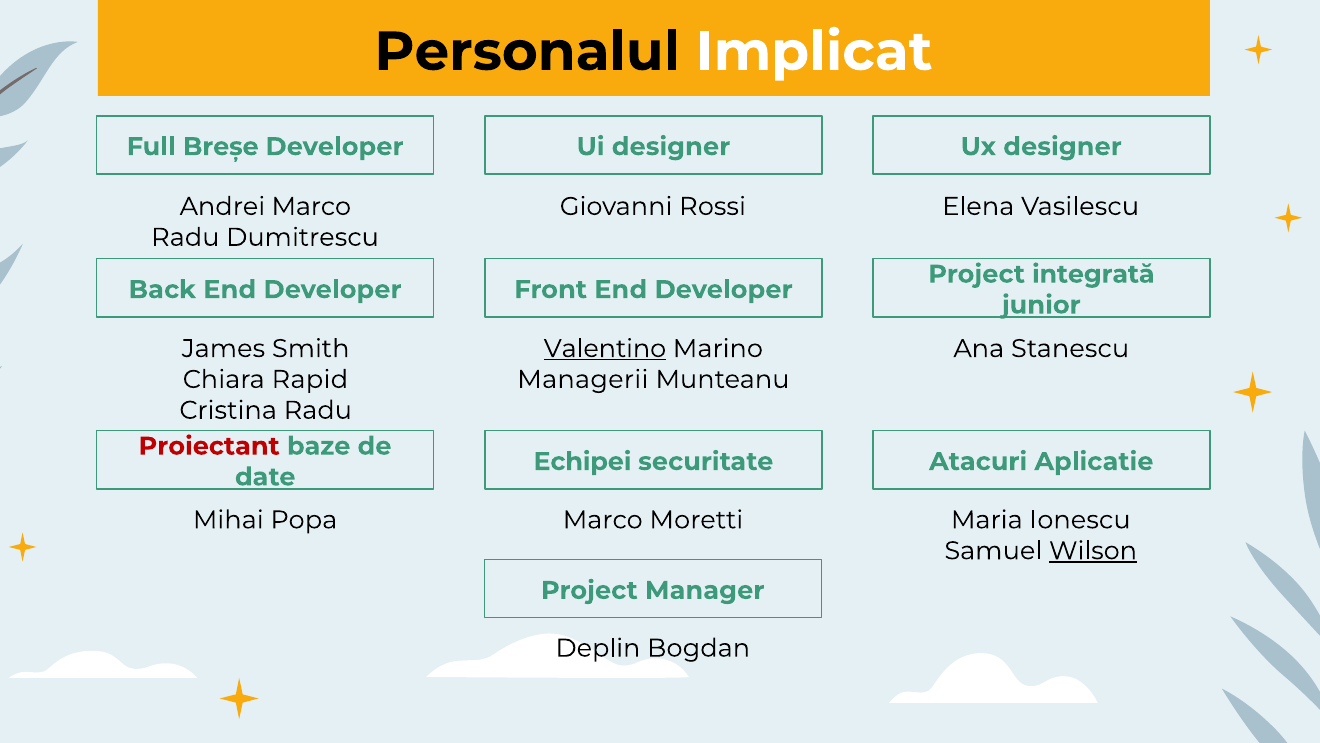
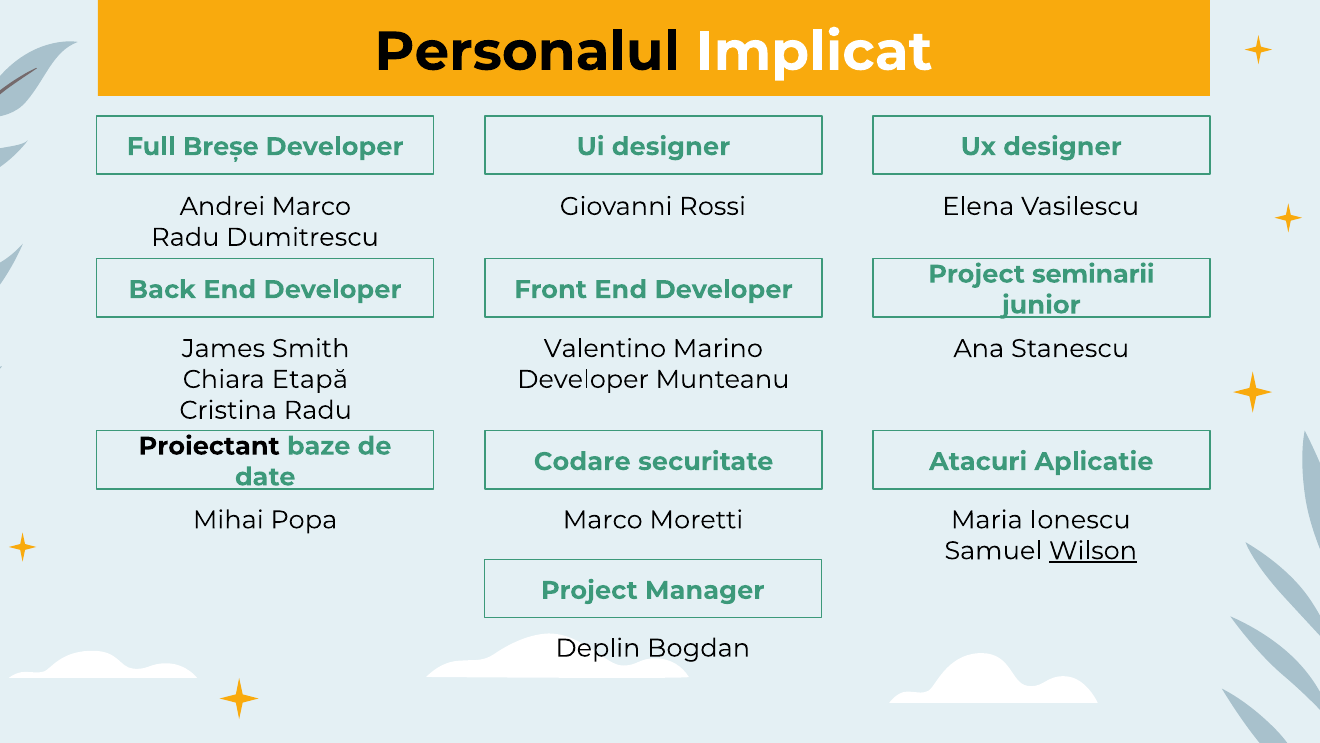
integrată: integrată -> seminarii
Valentino underline: present -> none
Rapid: Rapid -> Etapă
Managerii at (583, 379): Managerii -> Developer
Proiectant colour: red -> black
Echipei: Echipei -> Codare
